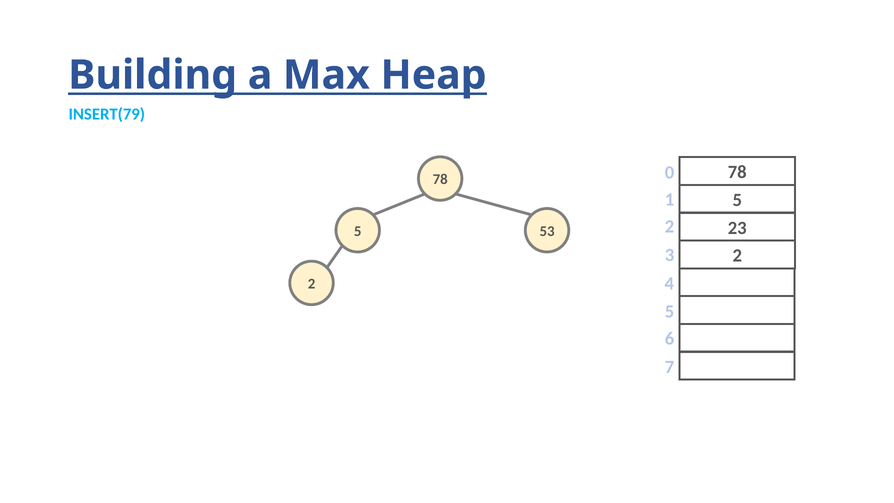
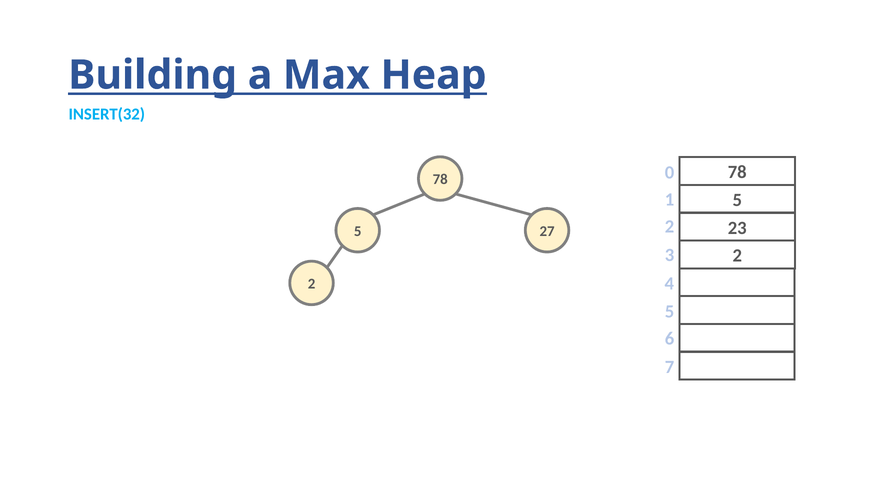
INSERT(79: INSERT(79 -> INSERT(32
53: 53 -> 27
